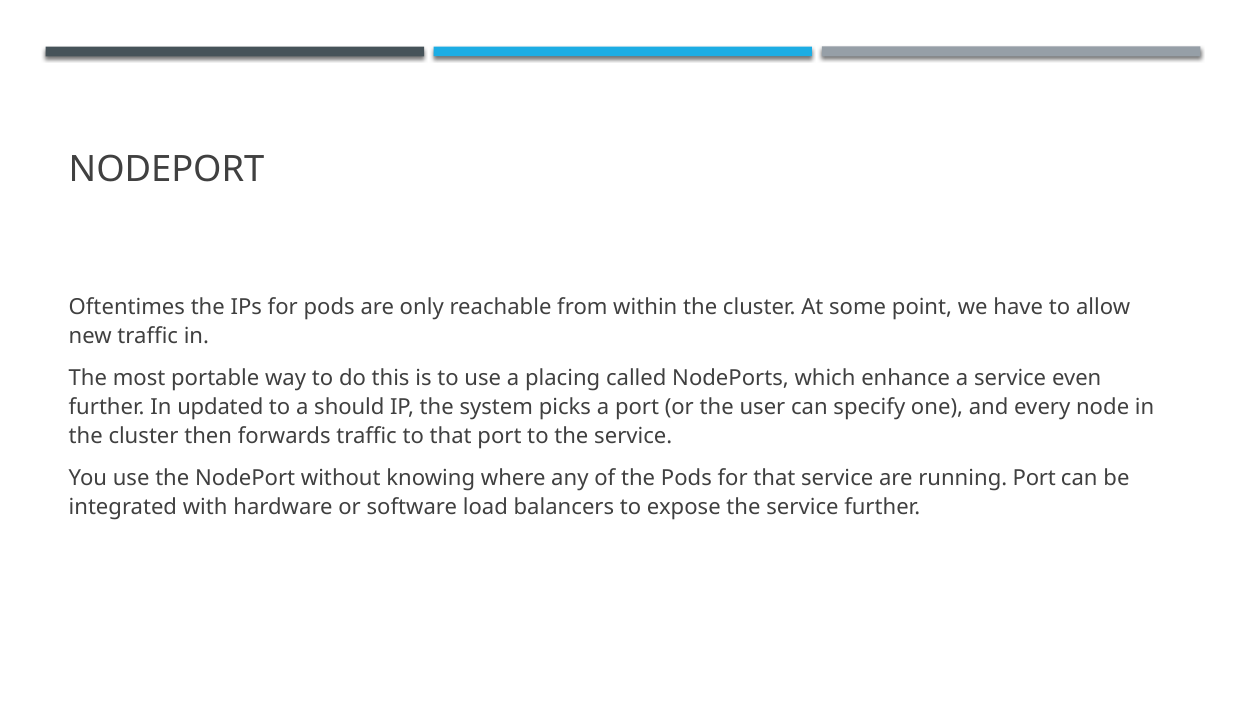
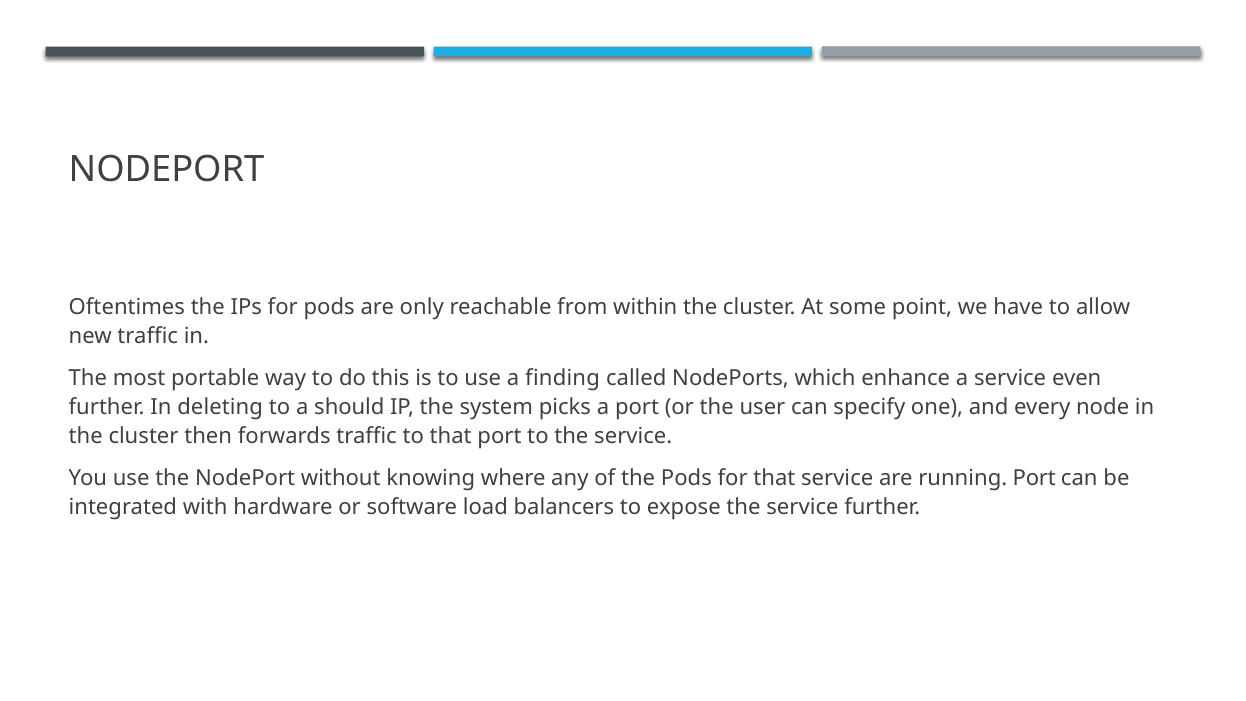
placing: placing -> finding
updated: updated -> deleting
